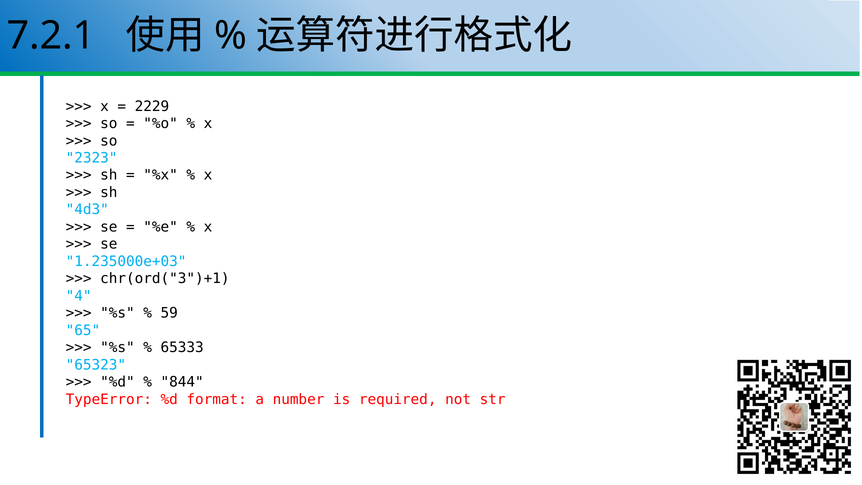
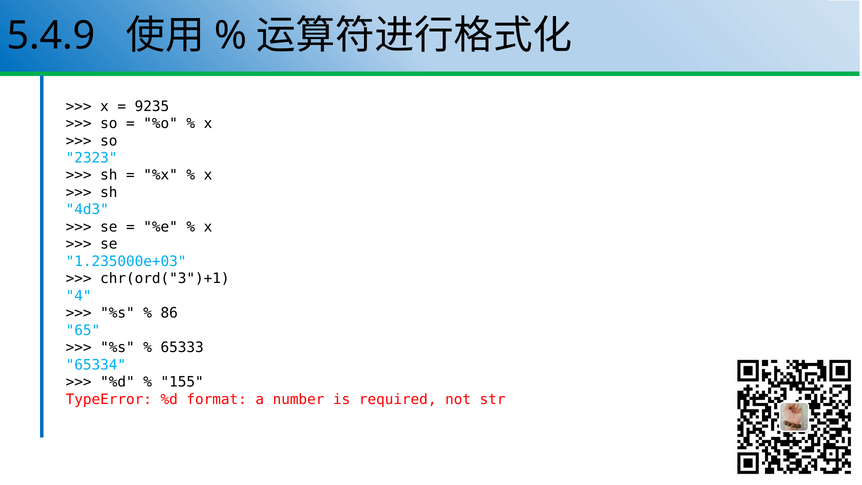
7.2.1: 7.2.1 -> 5.4.9
2229: 2229 -> 9235
59: 59 -> 86
65323: 65323 -> 65334
844: 844 -> 155
